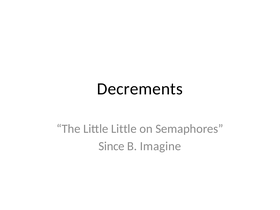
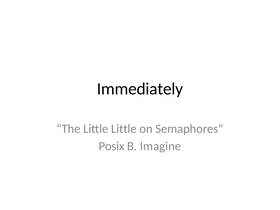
Decrements: Decrements -> Immediately
Since: Since -> Posix
